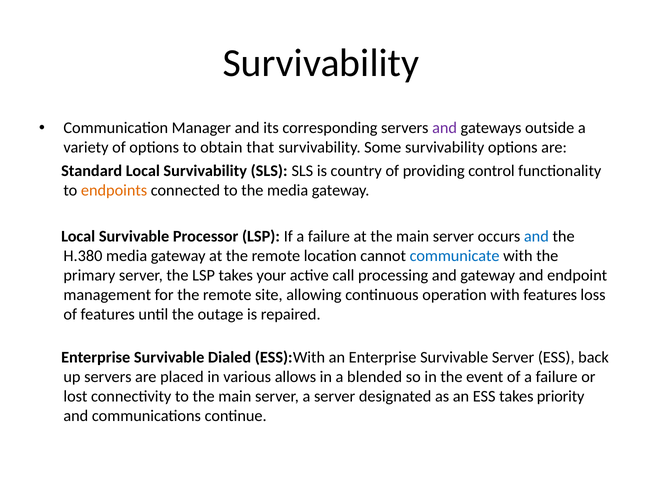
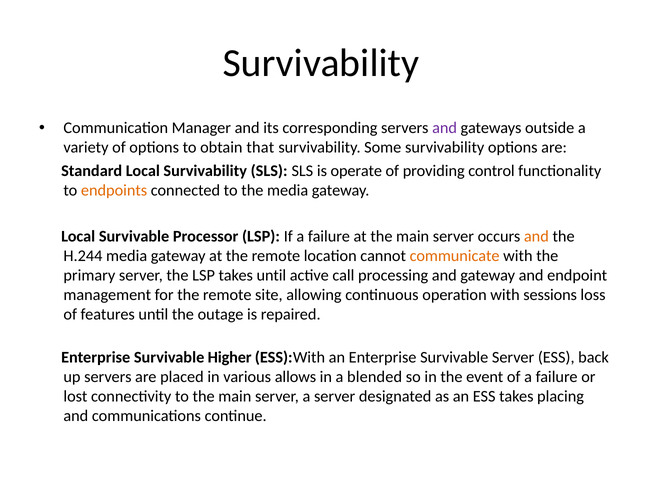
country: country -> operate
and at (536, 237) colour: blue -> orange
H.380: H.380 -> H.244
communicate colour: blue -> orange
takes your: your -> until
with features: features -> sessions
Dialed: Dialed -> Higher
priority: priority -> placing
